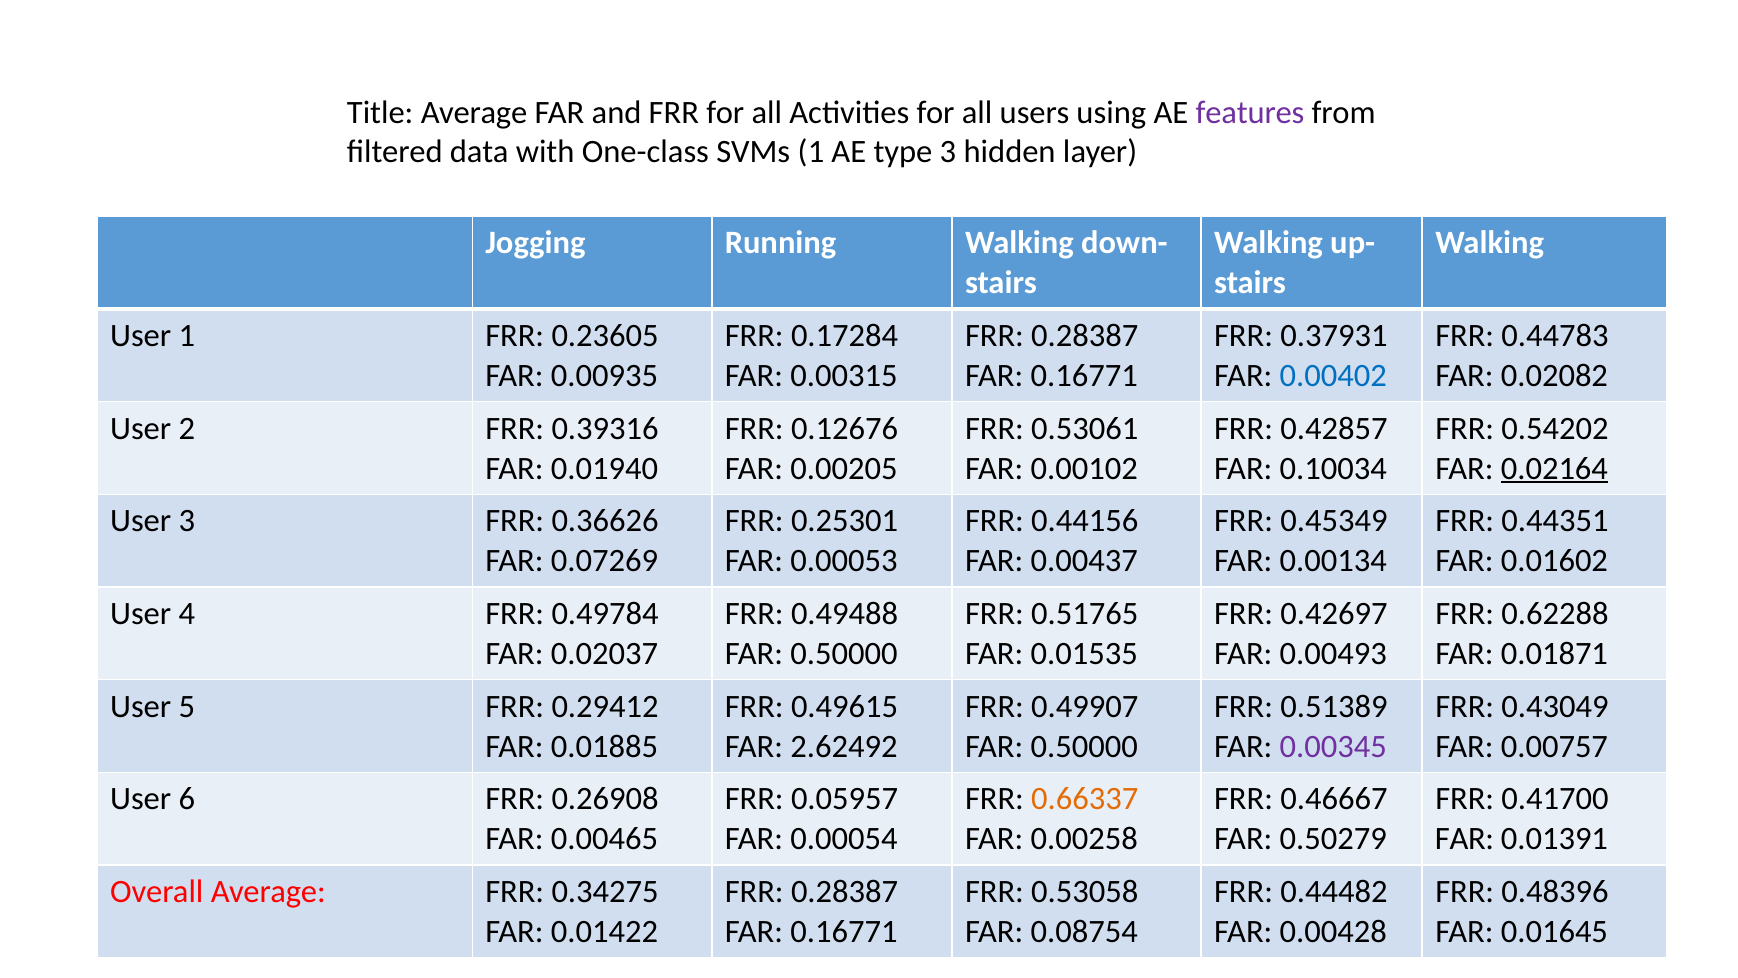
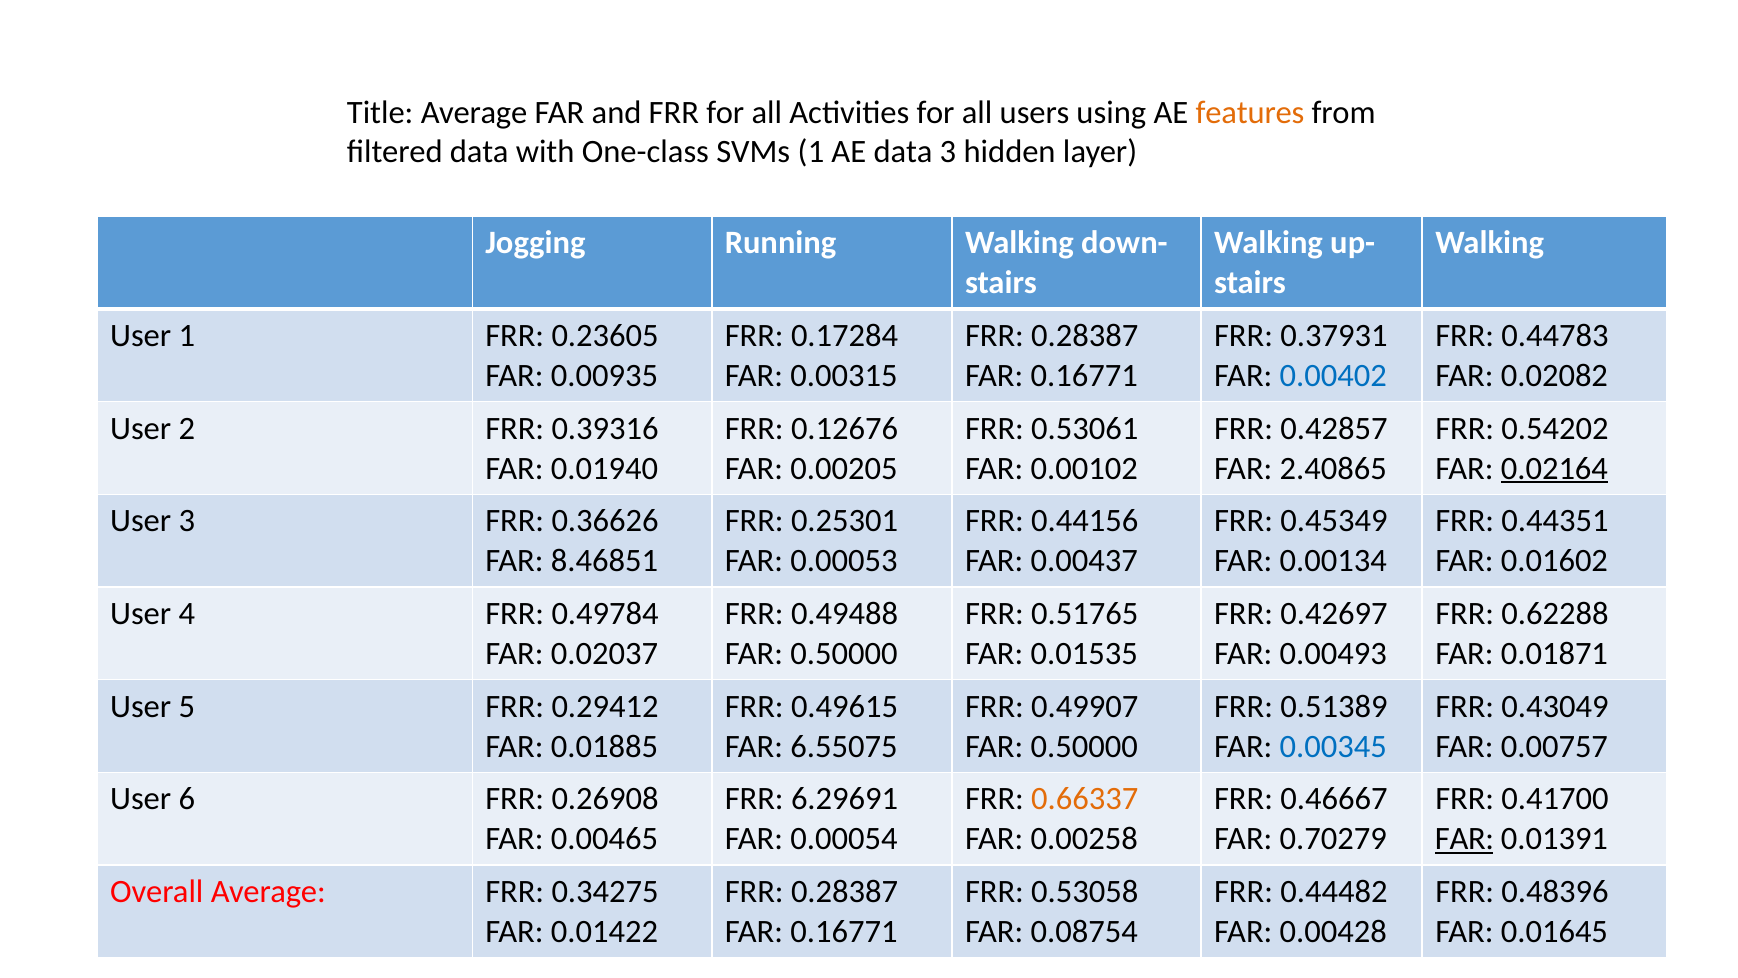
features colour: purple -> orange
AE type: type -> data
0.10034: 0.10034 -> 2.40865
0.07269: 0.07269 -> 8.46851
2.62492: 2.62492 -> 6.55075
0.00345 colour: purple -> blue
0.05957: 0.05957 -> 6.29691
0.50279: 0.50279 -> 0.70279
FAR at (1465, 839) underline: none -> present
